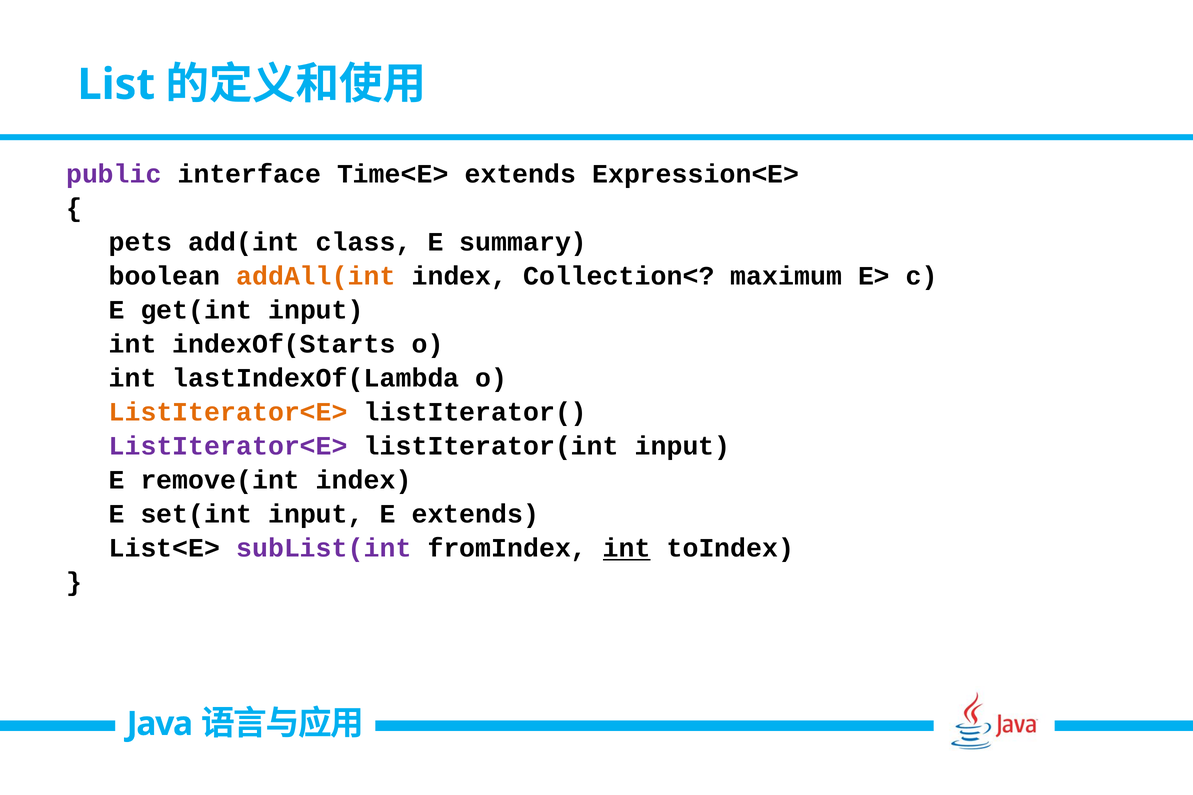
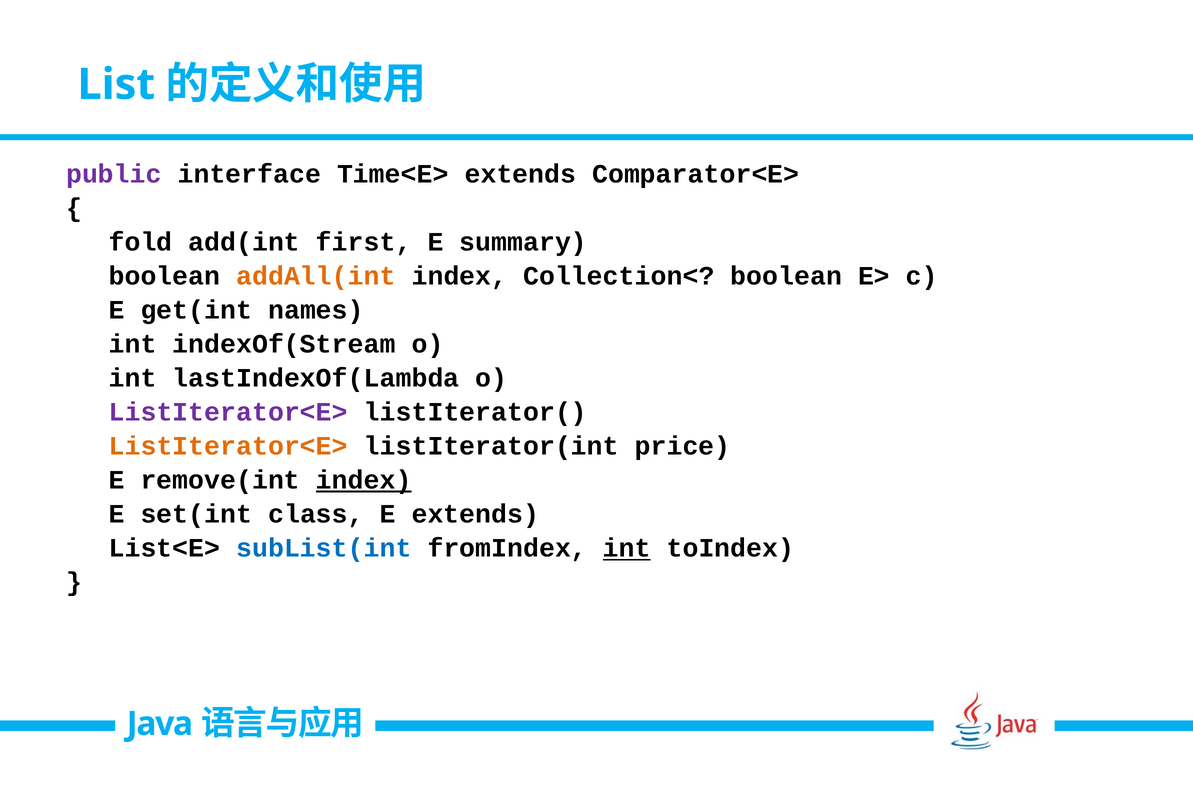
Expression<E>: Expression<E> -> Comparator<E>
pets: pets -> fold
class: class -> first
Collection< maximum: maximum -> boolean
get(int input: input -> names
indexOf(Starts: indexOf(Starts -> indexOf(Stream
ListIterator<E> at (228, 412) colour: orange -> purple
ListIterator<E> at (228, 446) colour: purple -> orange
listIterator(int input: input -> price
index at (364, 480) underline: none -> present
set(int input: input -> class
subList(int colour: purple -> blue
